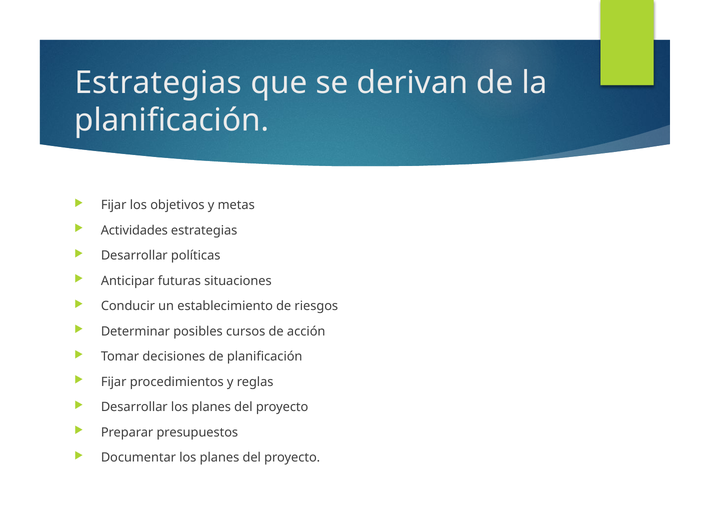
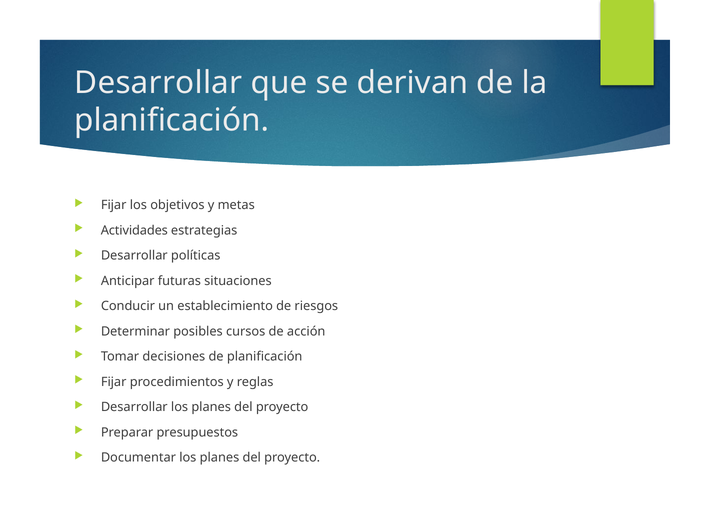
Estrategias at (158, 83): Estrategias -> Desarrollar
